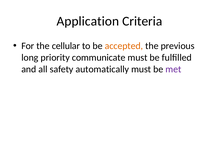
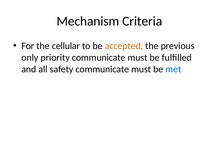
Application: Application -> Mechanism
long: long -> only
safety automatically: automatically -> communicate
met colour: purple -> blue
